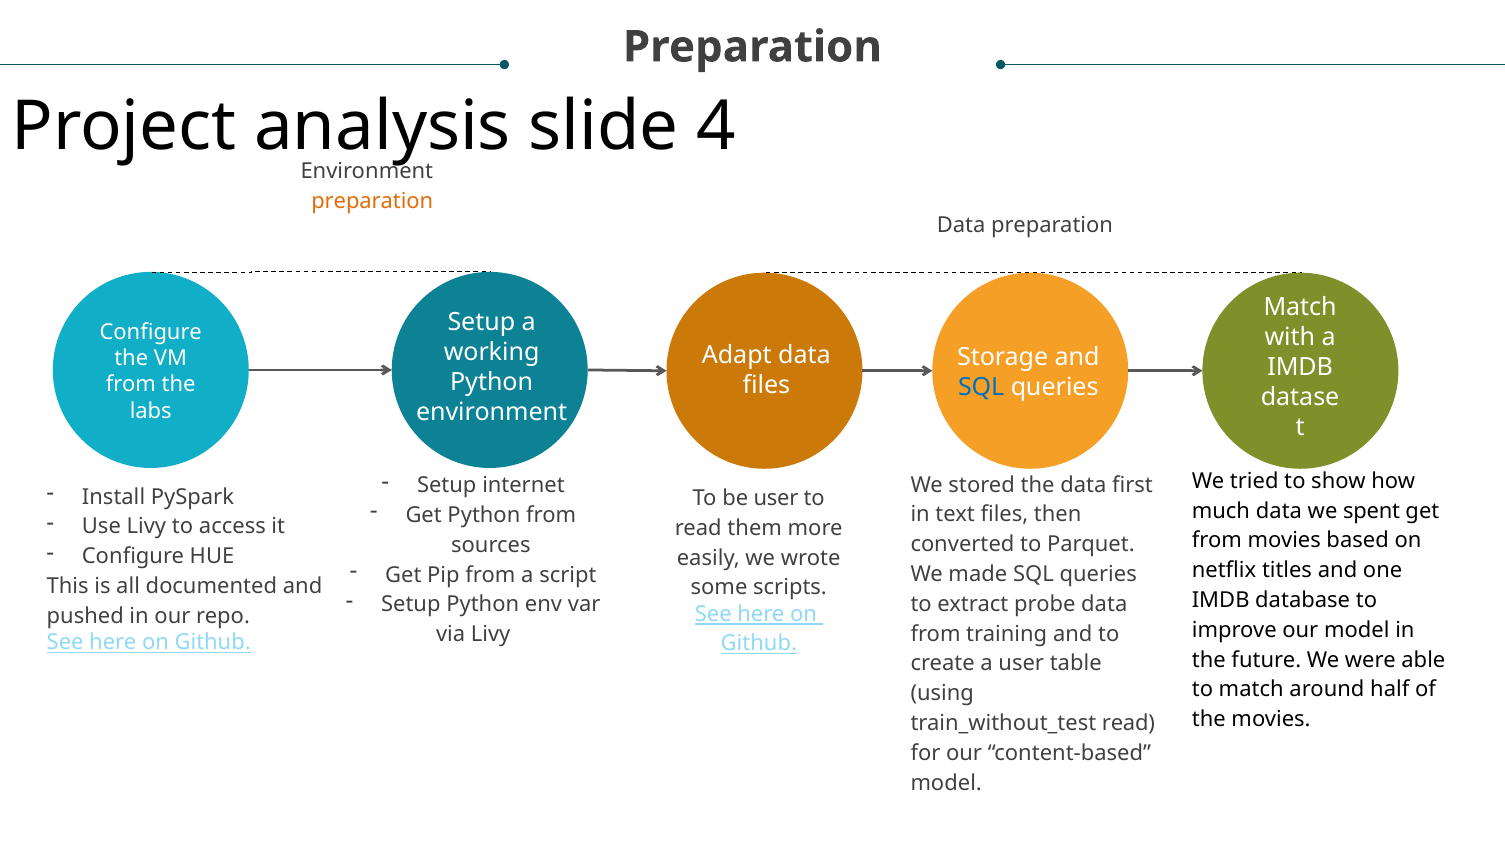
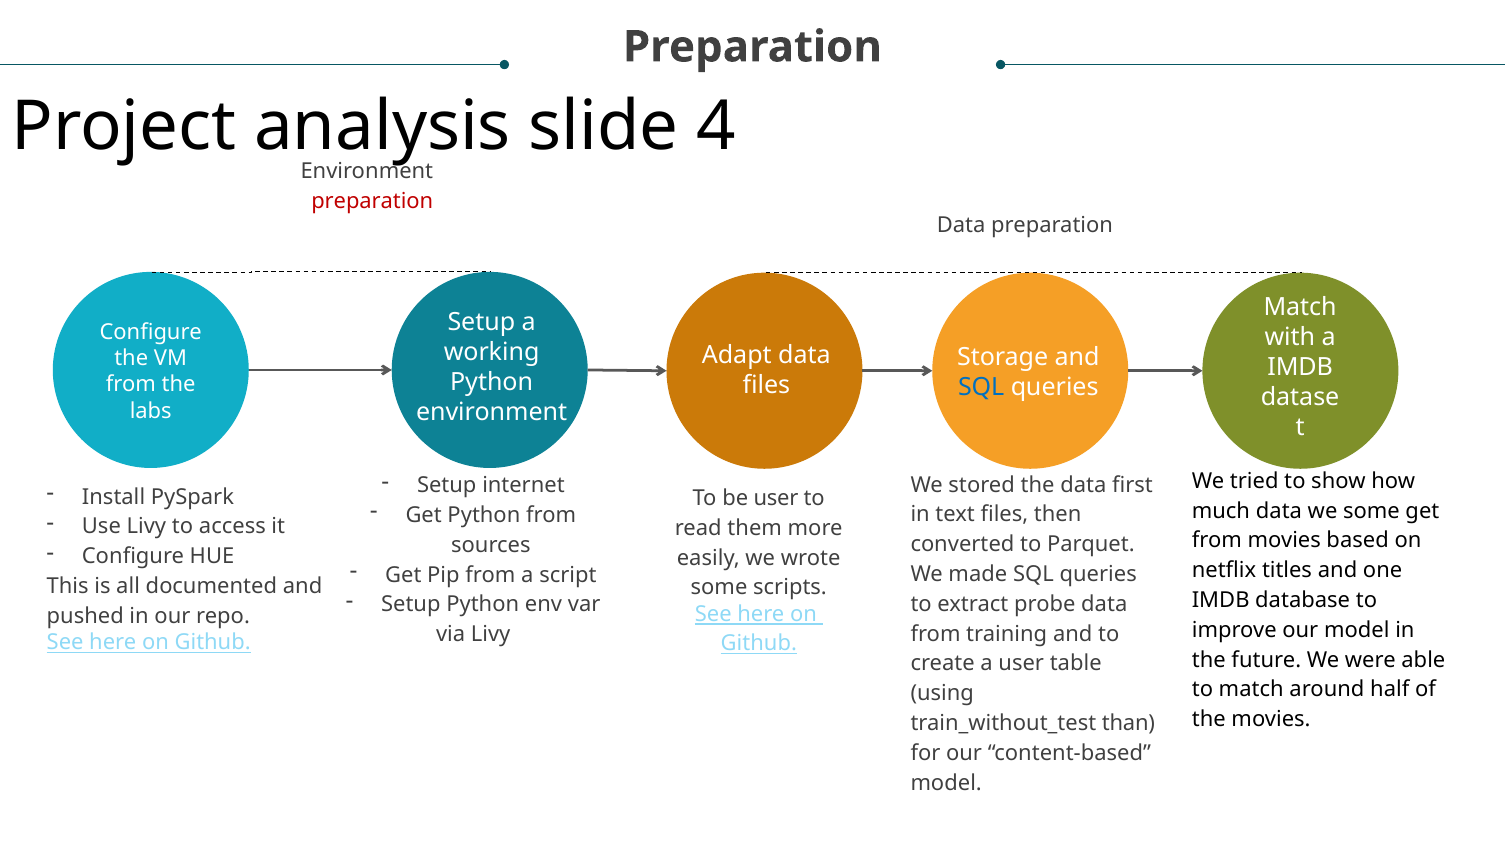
preparation at (372, 201) colour: orange -> red
we spent: spent -> some
train_without_test read: read -> than
